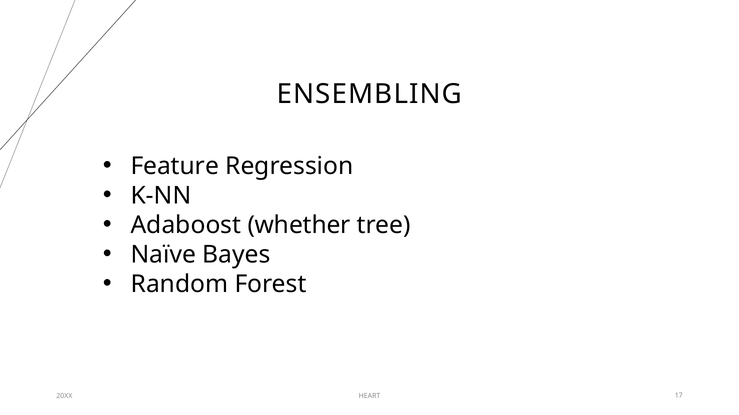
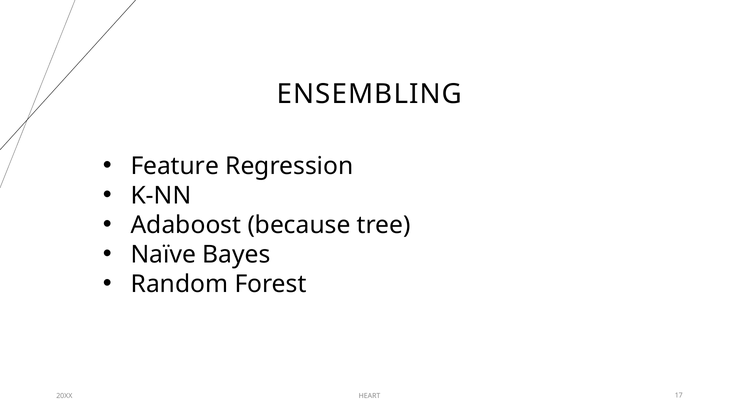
whether: whether -> because
